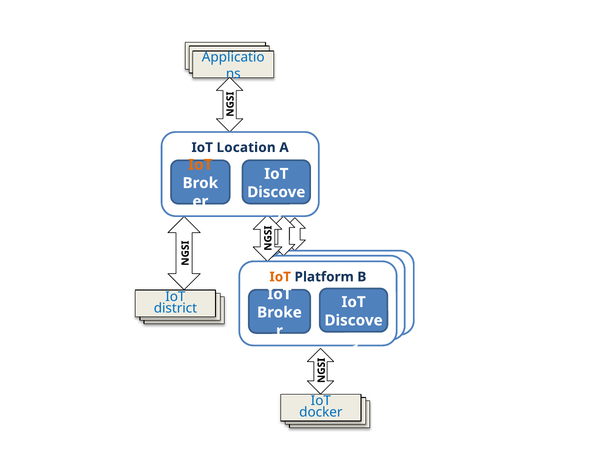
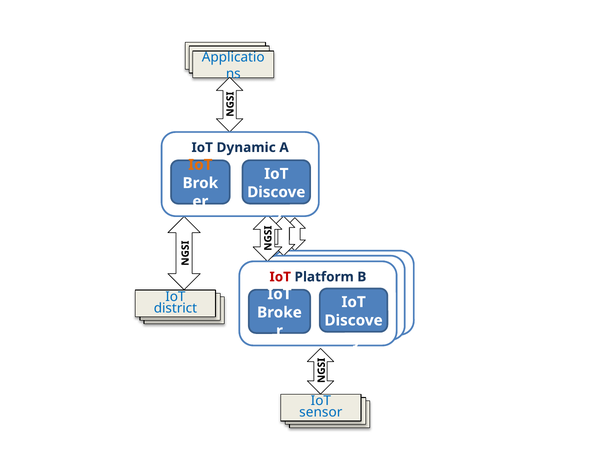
Location: Location -> Dynamic
IoT at (280, 277) colour: orange -> red
docker: docker -> sensor
